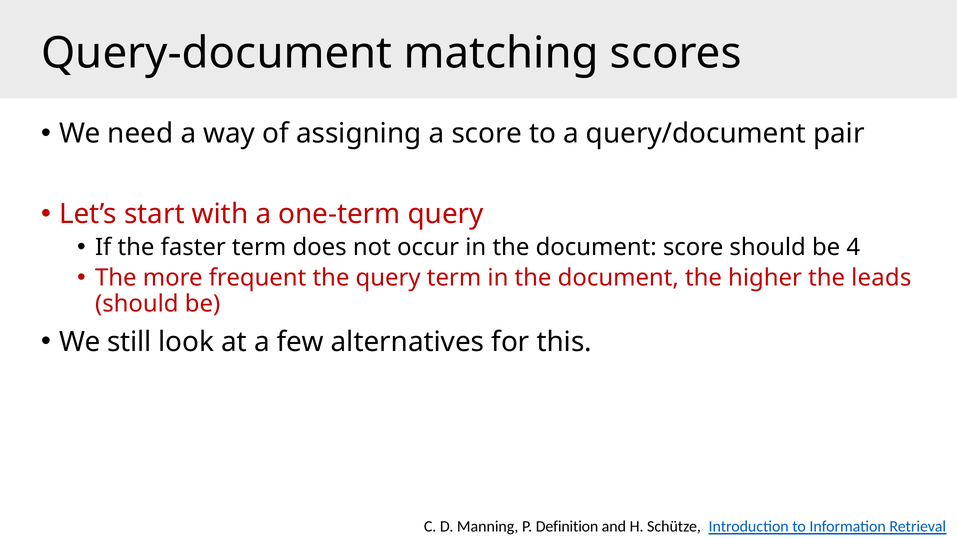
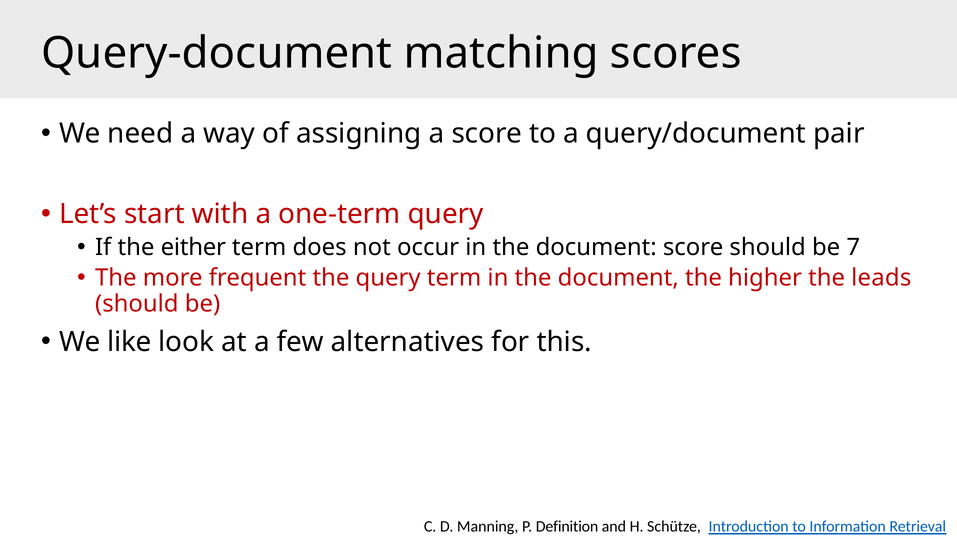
faster: faster -> either
4: 4 -> 7
still: still -> like
